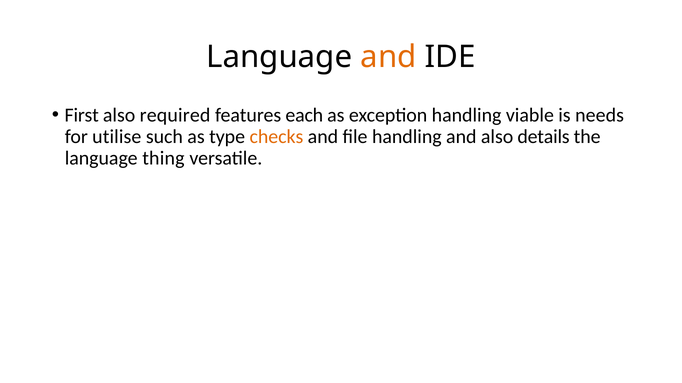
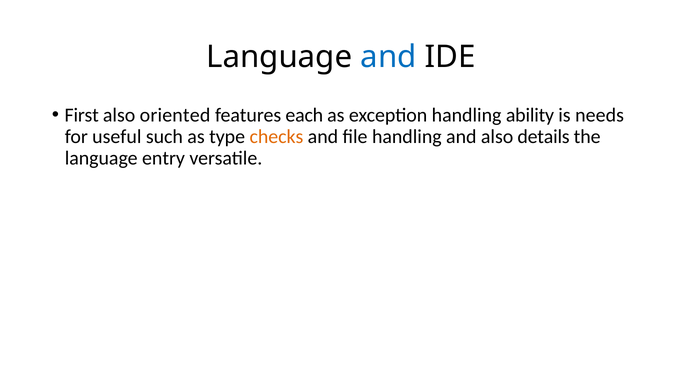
and at (389, 57) colour: orange -> blue
required: required -> oriented
viable: viable -> ability
utilise: utilise -> useful
thing: thing -> entry
